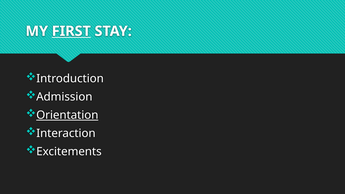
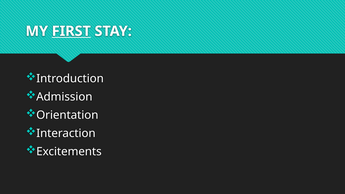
Orientation underline: present -> none
